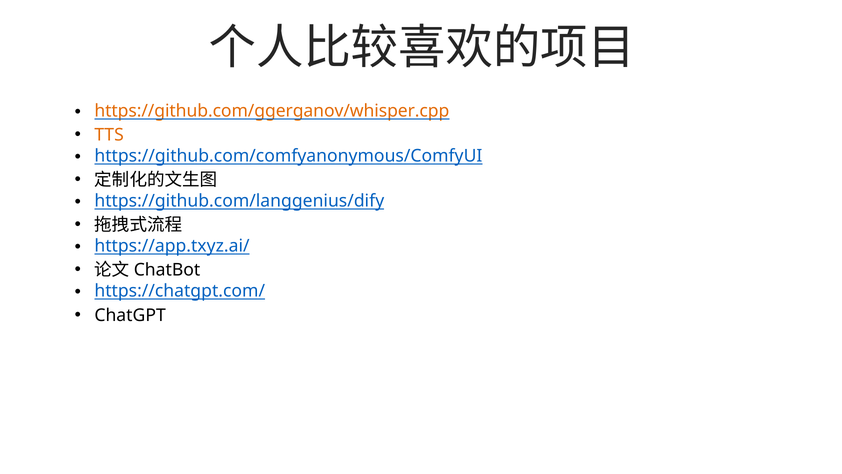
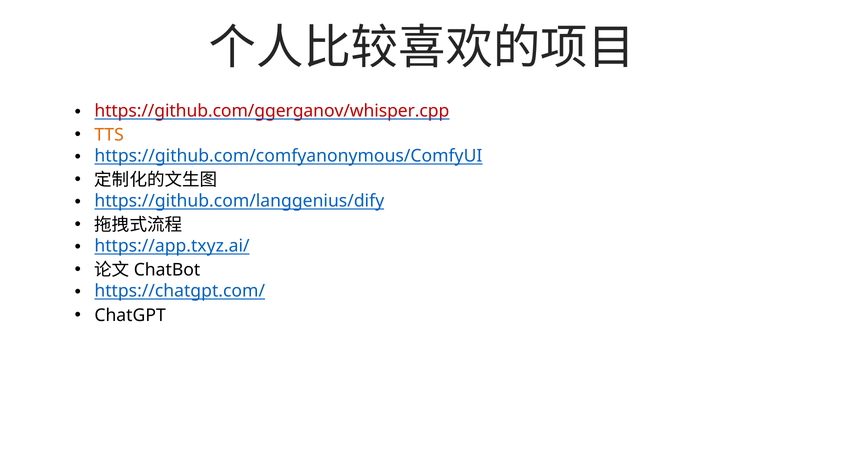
https://github.com/ggerganov/whisper.cpp colour: orange -> red
